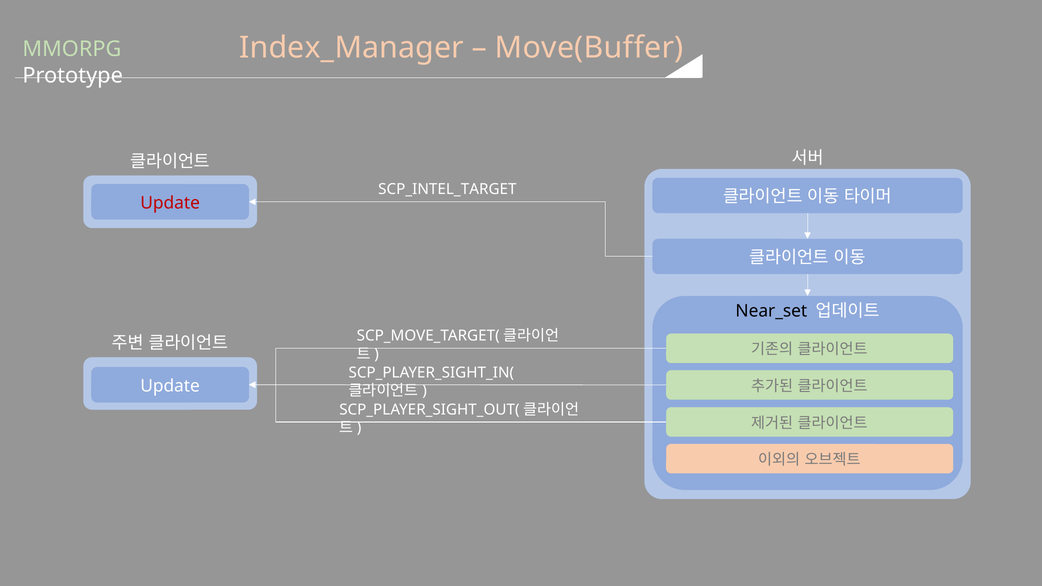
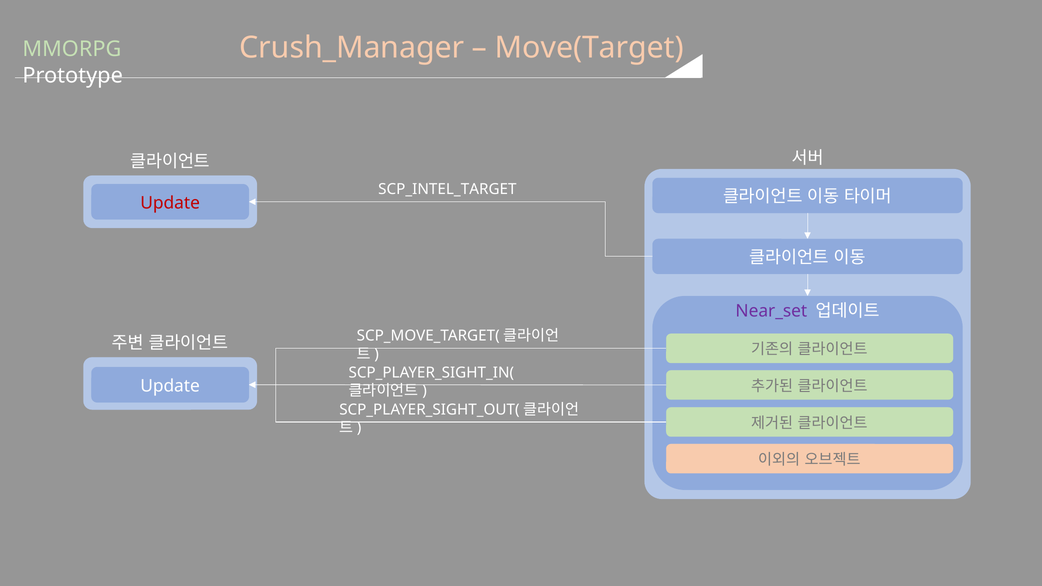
Index_Manager: Index_Manager -> Crush_Manager
Move(Buffer: Move(Buffer -> Move(Target
Near_set colour: black -> purple
